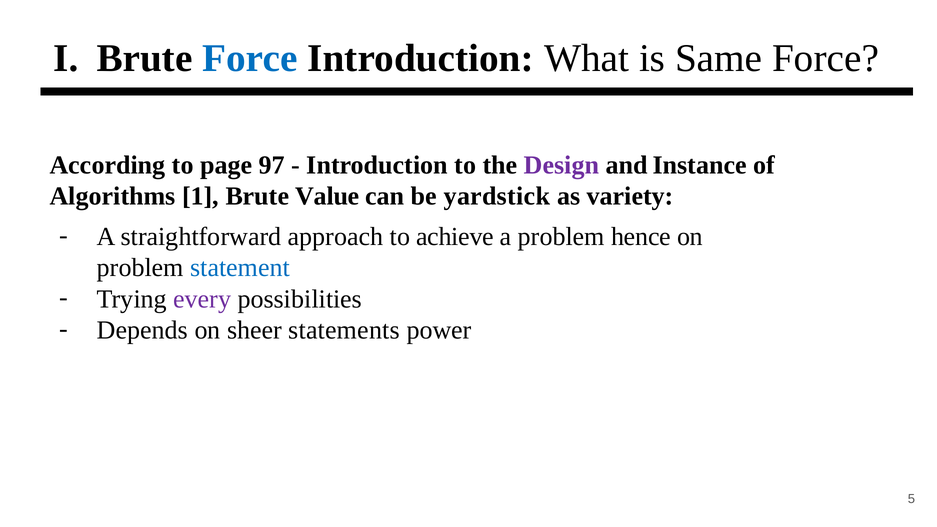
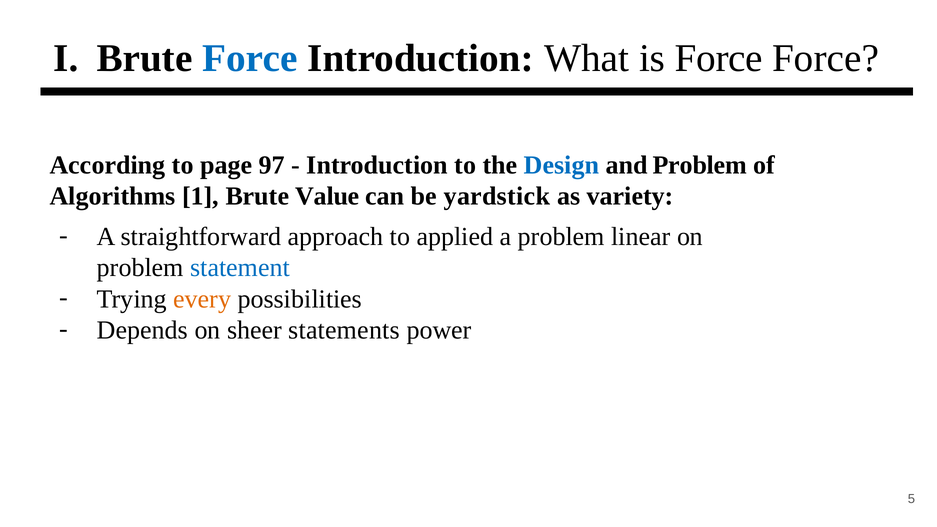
is Same: Same -> Force
Design colour: purple -> blue
and Instance: Instance -> Problem
achieve: achieve -> applied
hence: hence -> linear
every colour: purple -> orange
